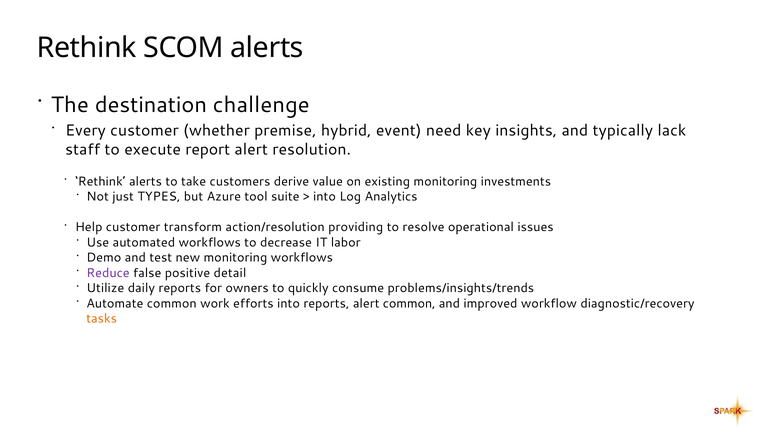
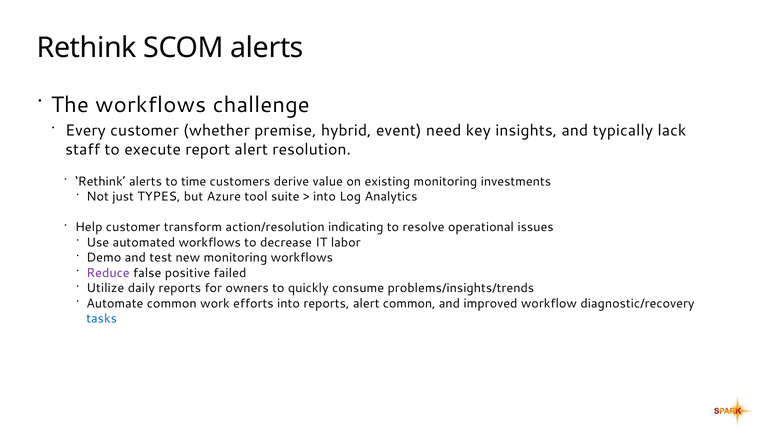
The destination: destination -> workflows
take: take -> time
providing: providing -> indicating
detail: detail -> failed
tasks colour: orange -> blue
